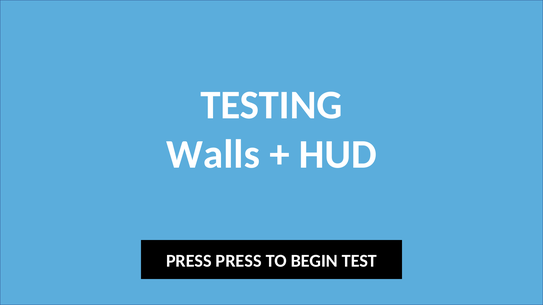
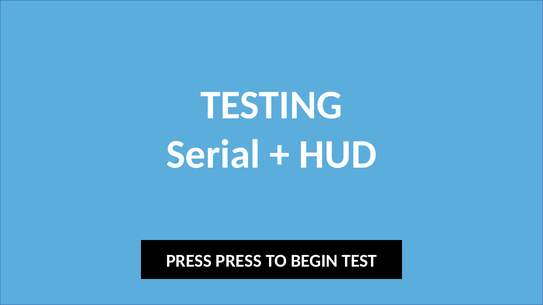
Walls: Walls -> Serial
